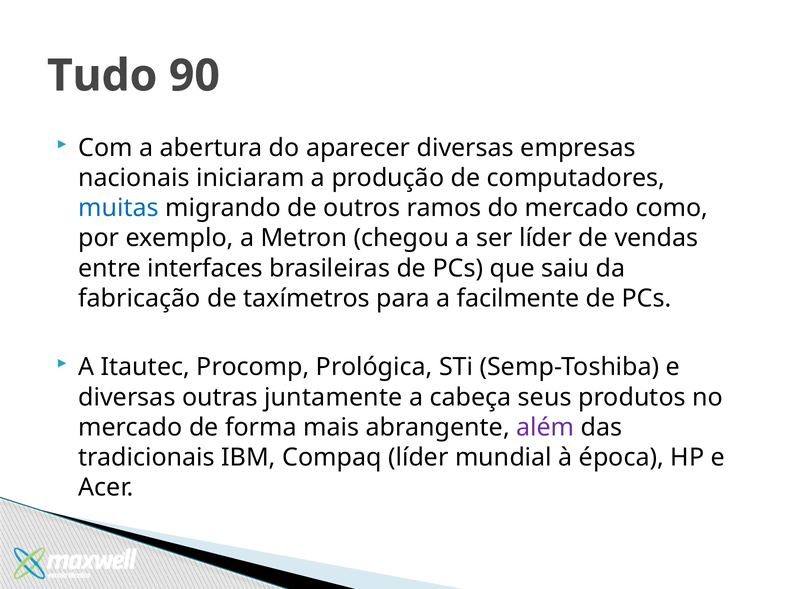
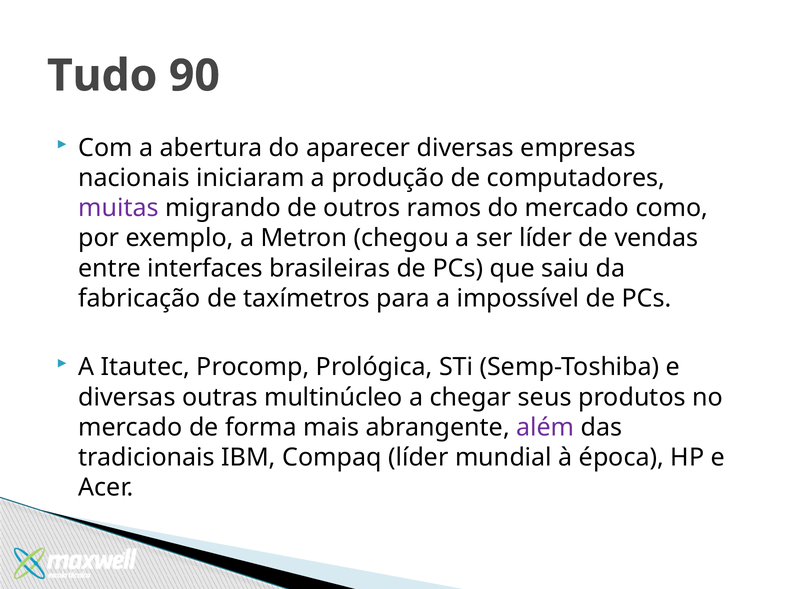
muitas colour: blue -> purple
facilmente: facilmente -> impossível
juntamente: juntamente -> multinúcleo
cabeça: cabeça -> chegar
